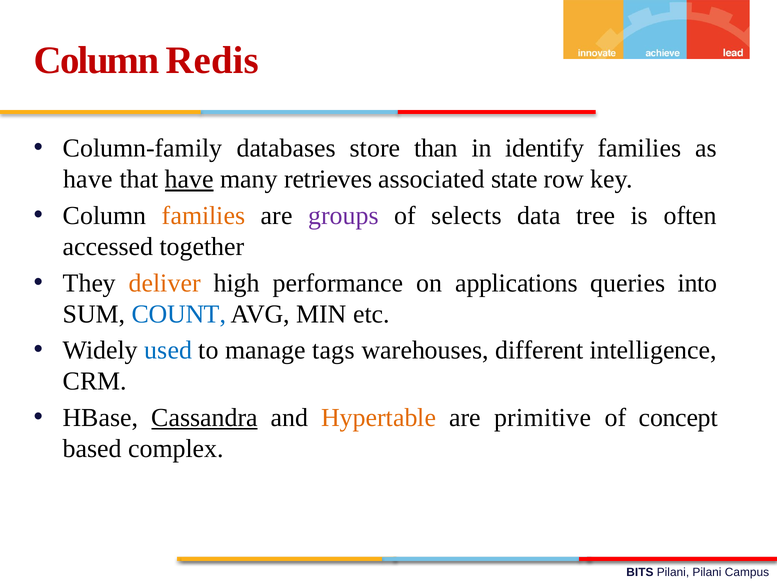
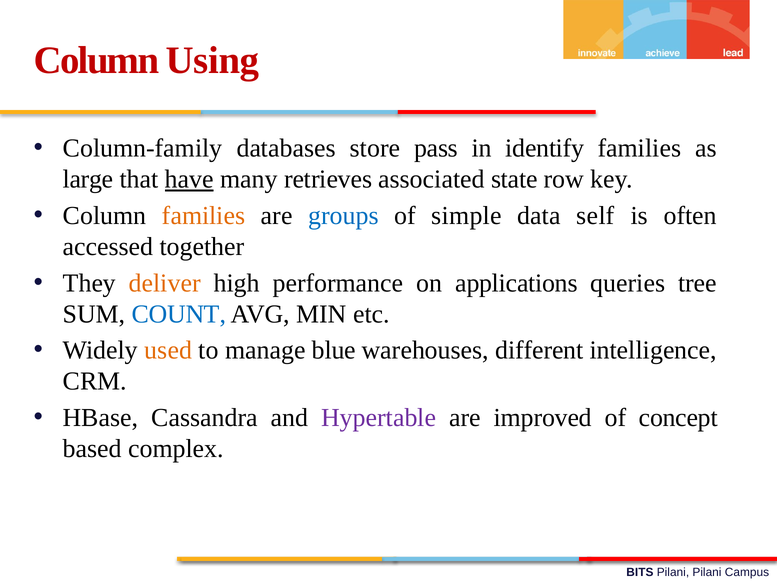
Redis: Redis -> Using
than: than -> pass
have at (88, 179): have -> large
groups colour: purple -> blue
selects: selects -> simple
tree: tree -> self
into: into -> tree
used colour: blue -> orange
tags: tags -> blue
Cassandra underline: present -> none
Hypertable colour: orange -> purple
primitive: primitive -> improved
